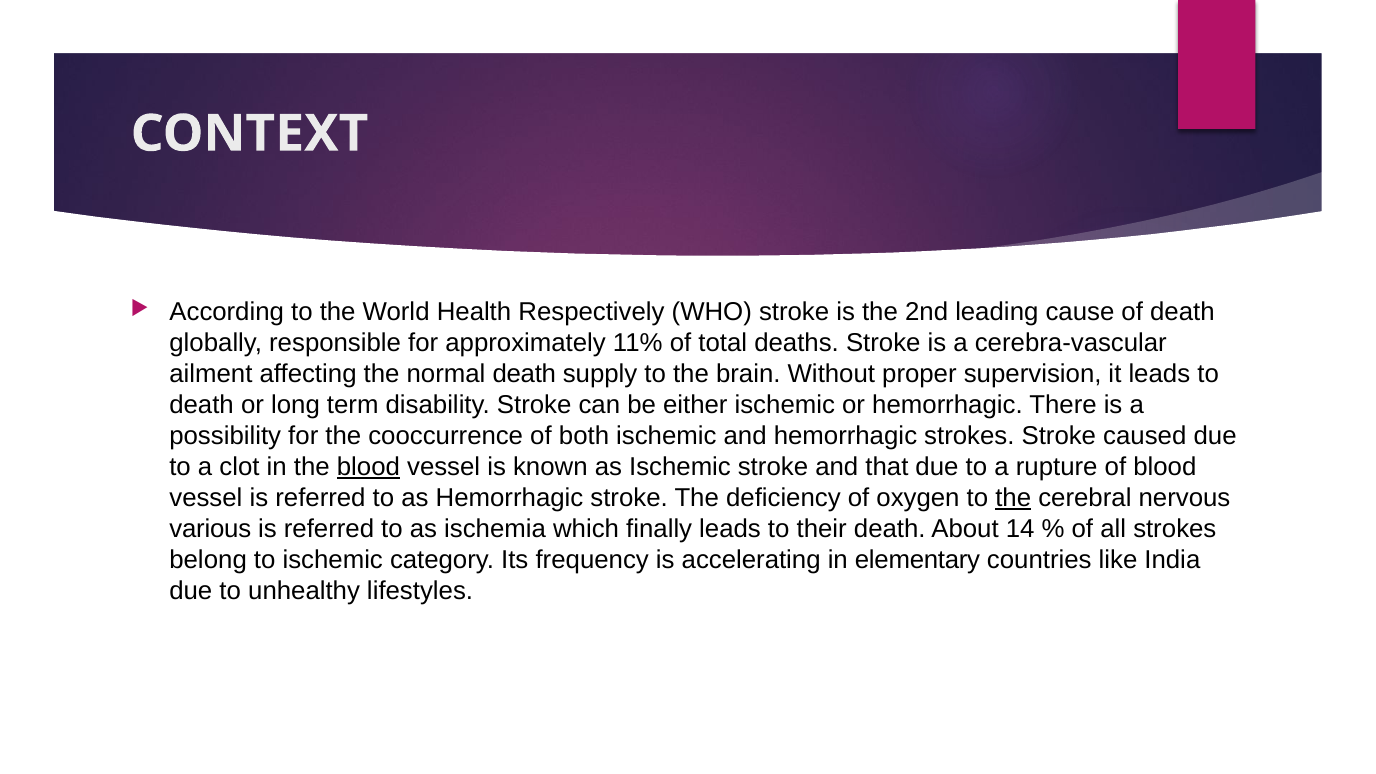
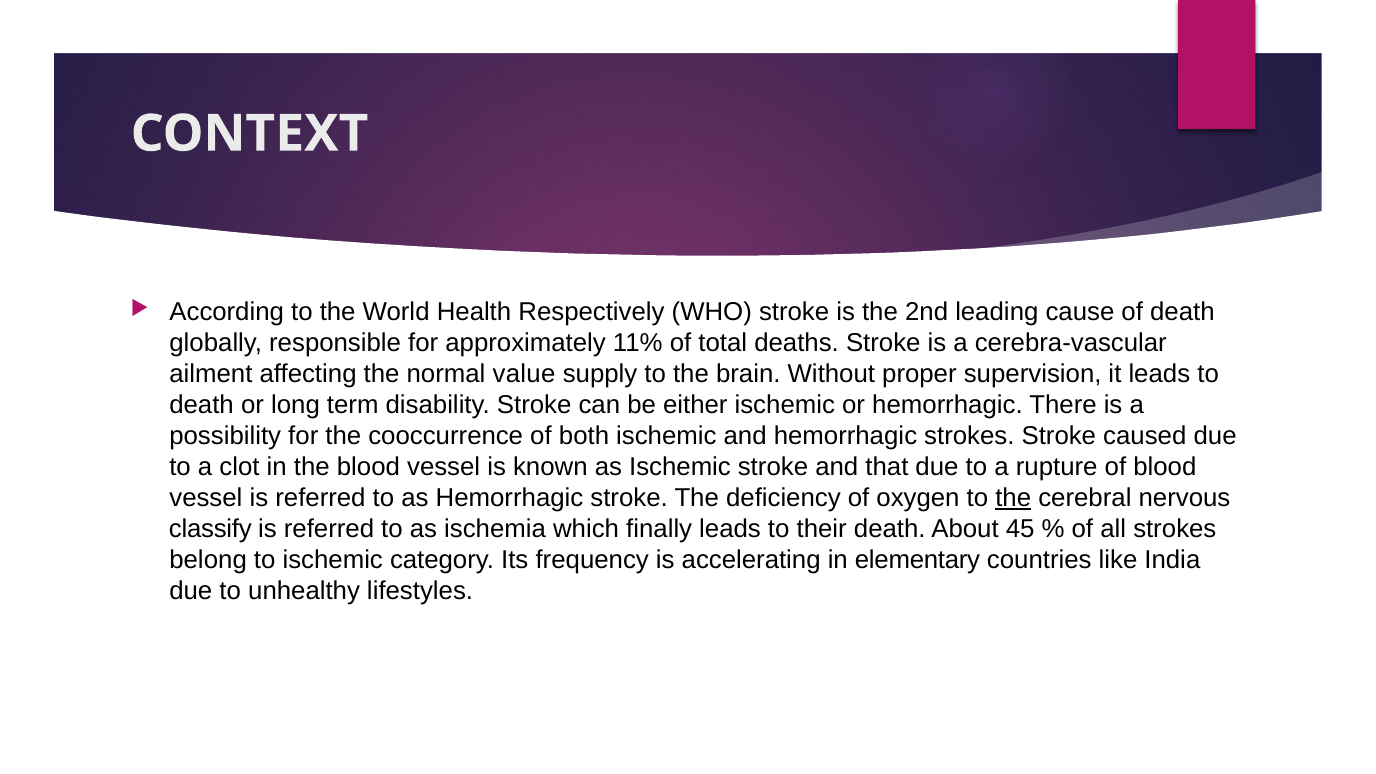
normal death: death -> value
blood at (368, 467) underline: present -> none
various: various -> classify
14: 14 -> 45
